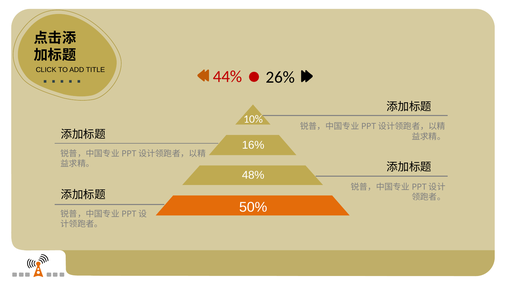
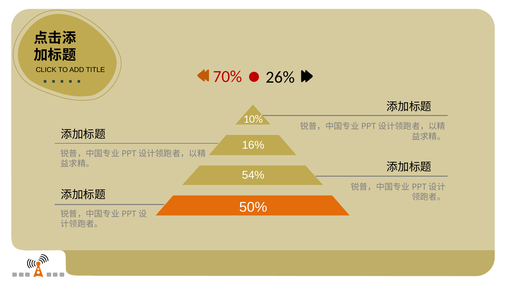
44%: 44% -> 70%
48%: 48% -> 54%
